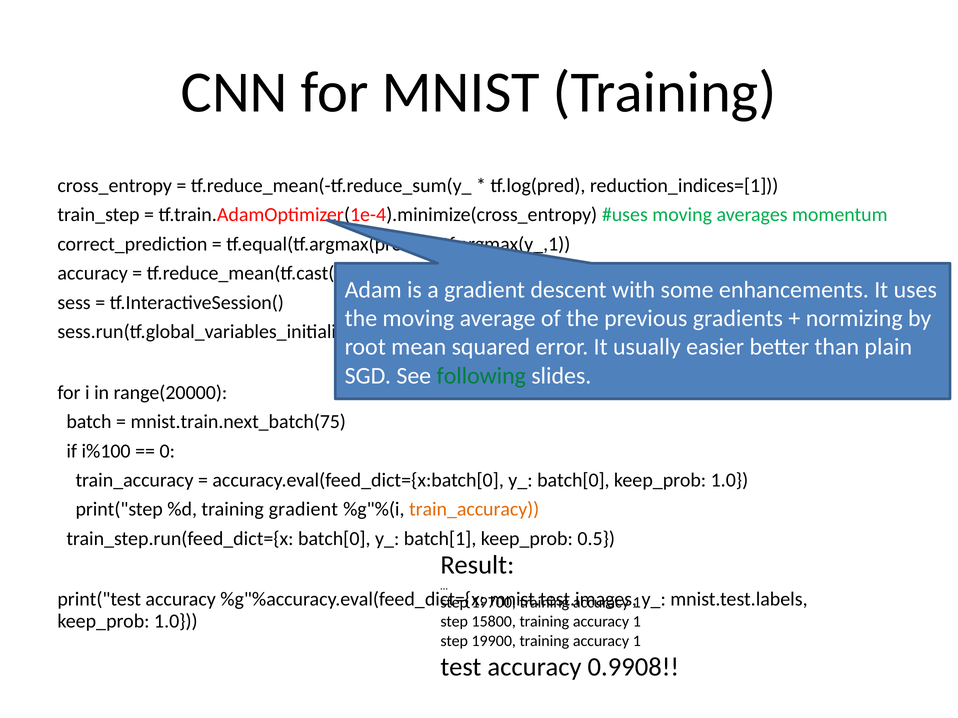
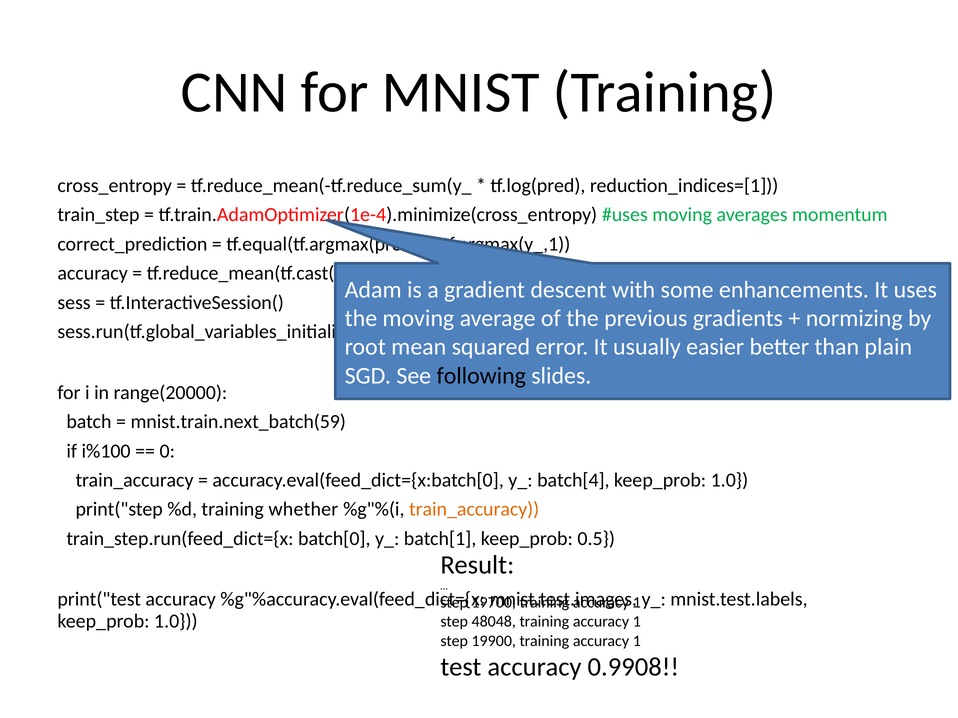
following colour: green -> black
mnist.train.next_batch(75: mnist.train.next_batch(75 -> mnist.train.next_batch(59
y_ batch[0: batch[0 -> batch[4
training gradient: gradient -> whether
15800: 15800 -> 48048
